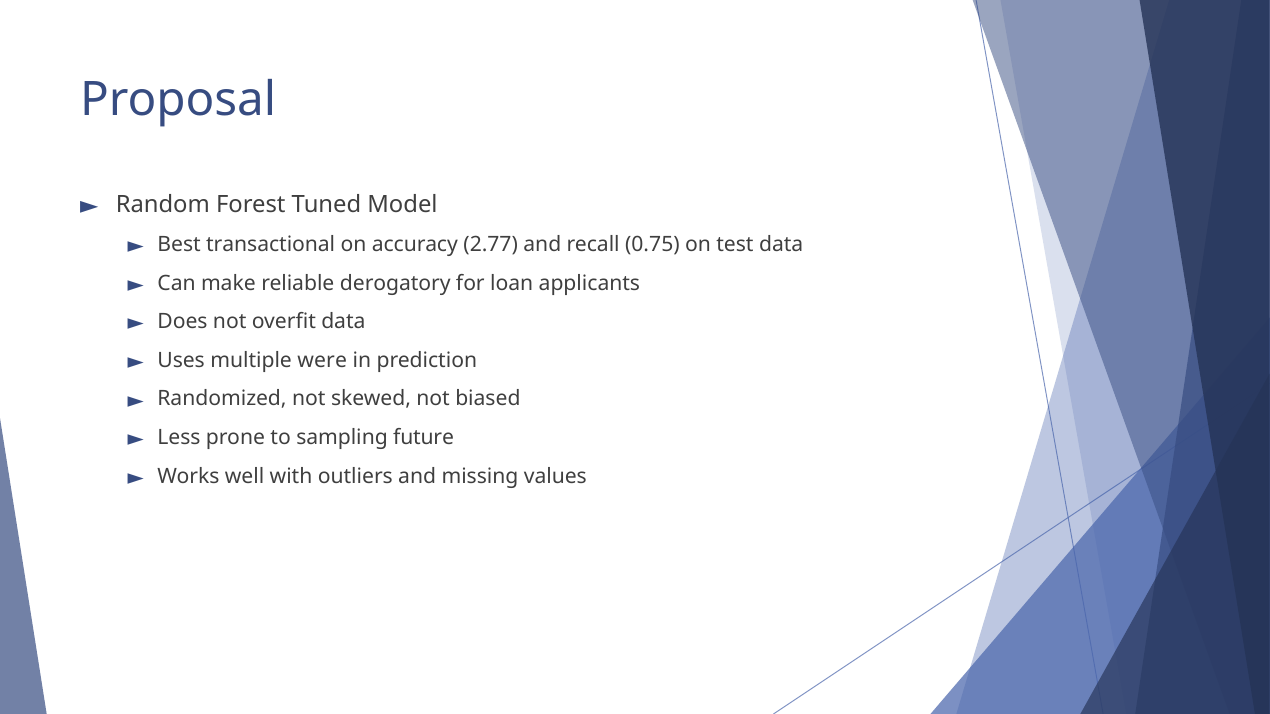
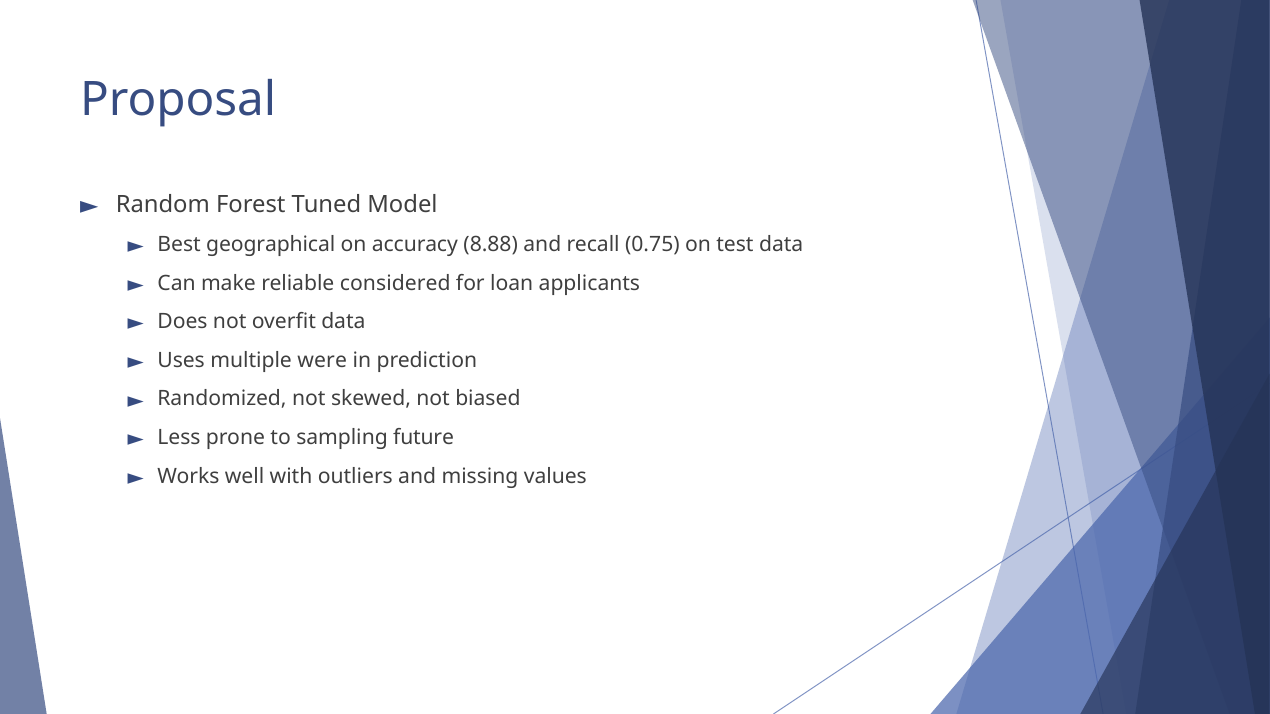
transactional: transactional -> geographical
2.77: 2.77 -> 8.88
derogatory: derogatory -> considered
